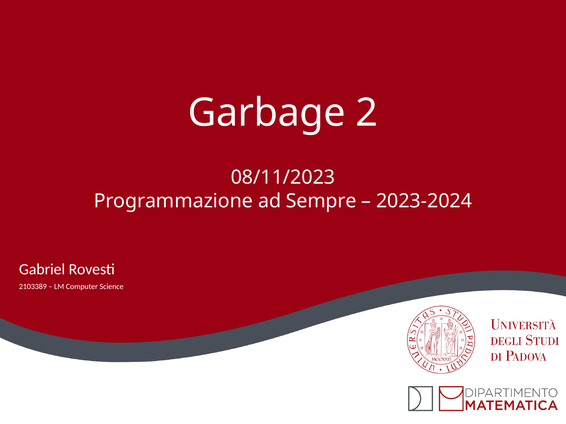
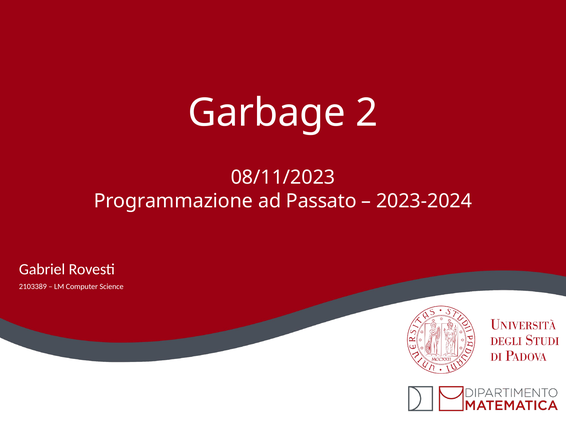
Sempre: Sempre -> Passato
